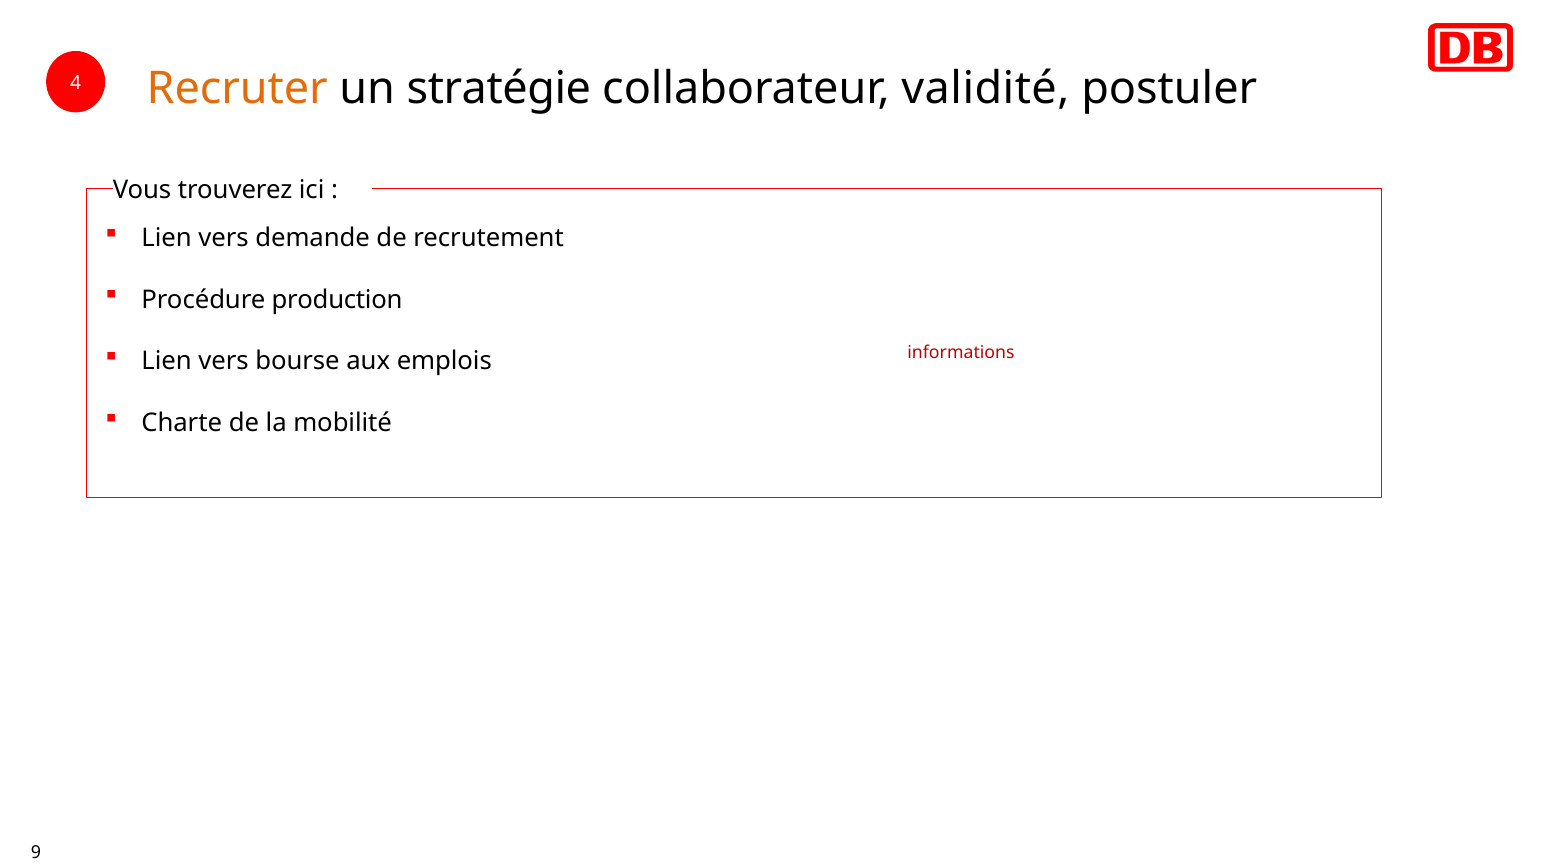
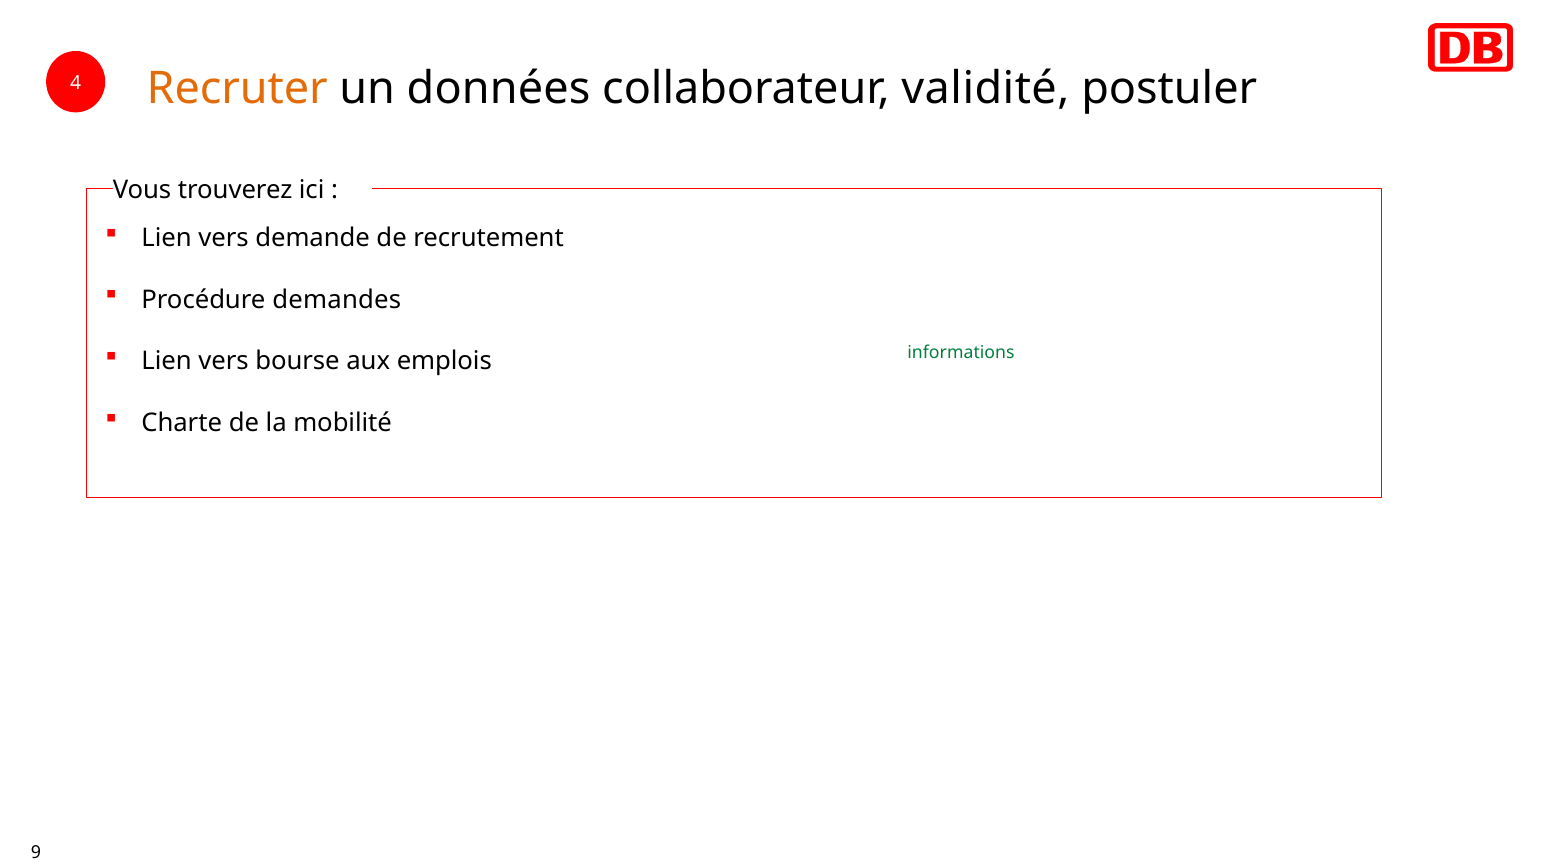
un stratégie: stratégie -> données
Procédure production: production -> demandes
informations colour: red -> green
